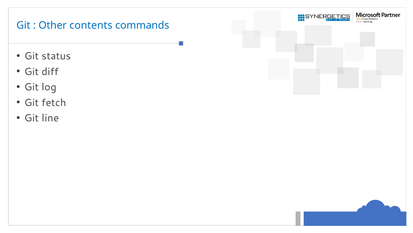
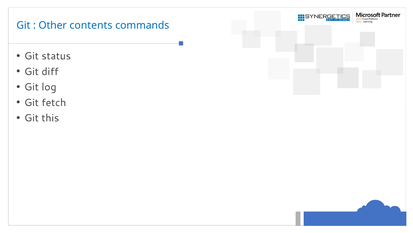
line: line -> this
